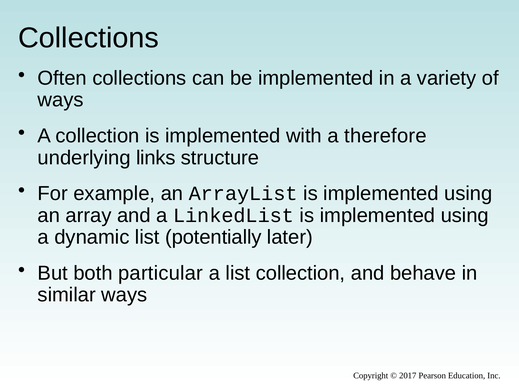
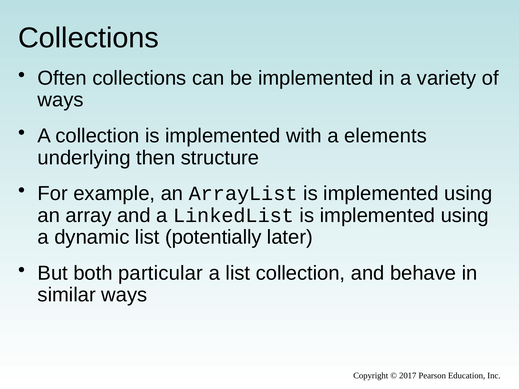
therefore: therefore -> elements
links: links -> then
